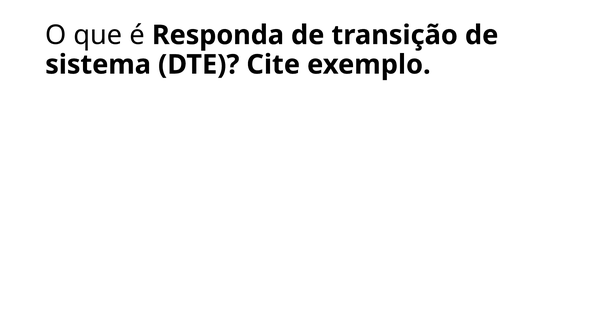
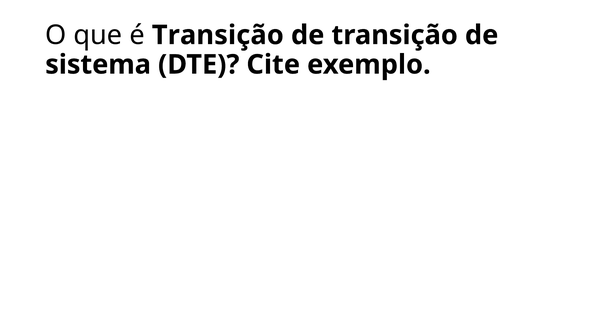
é Responda: Responda -> Transição
